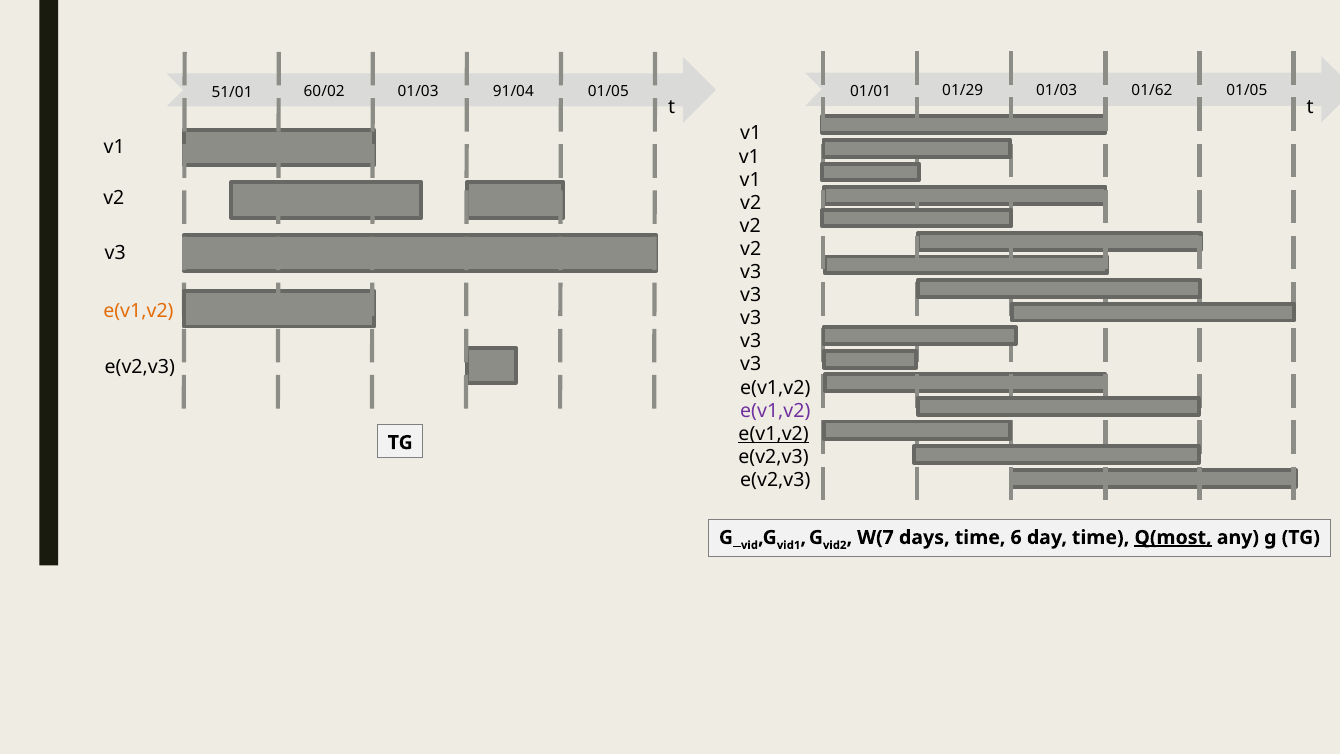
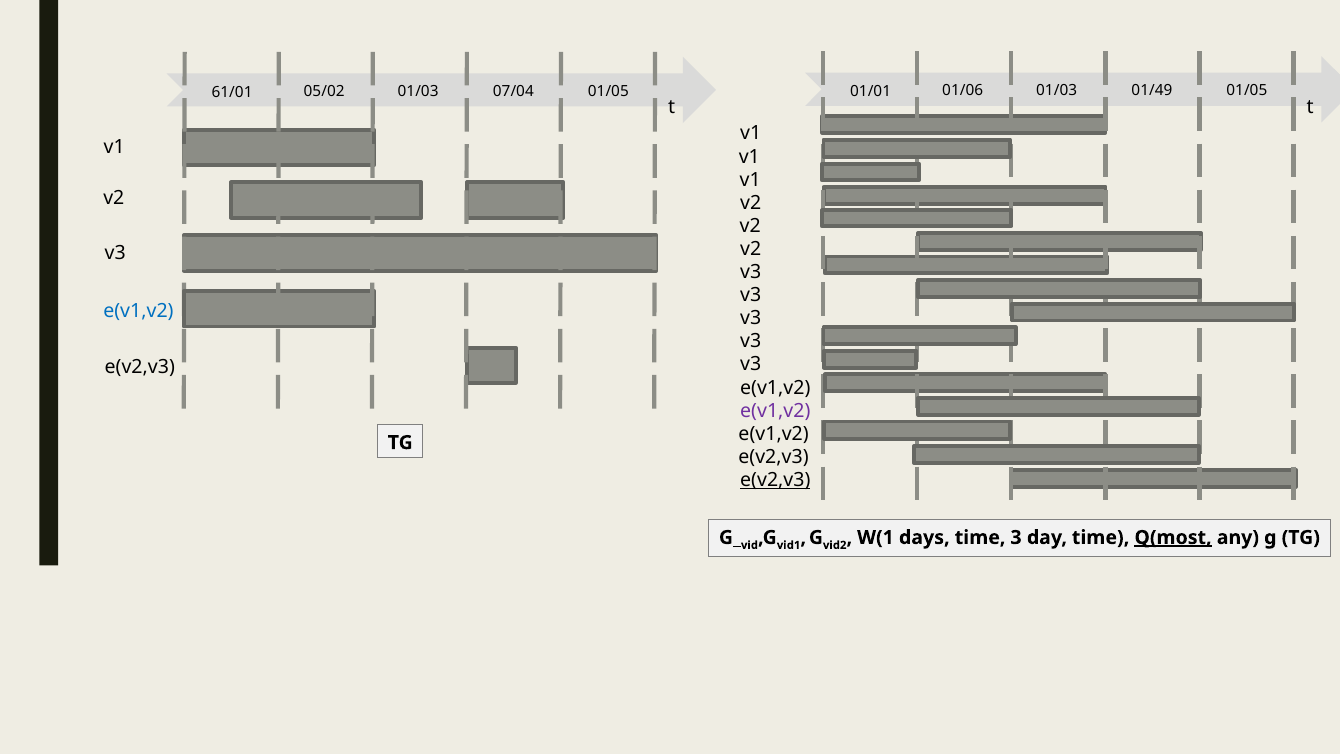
01/29: 01/29 -> 01/06
01/62: 01/62 -> 01/49
60/02: 60/02 -> 05/02
91/04: 91/04 -> 07/04
51/01: 51/01 -> 61/01
e(v1,v2 at (138, 311) colour: orange -> blue
e(v1,v2 at (774, 434) underline: present -> none
e(v2,v3 at (775, 480) underline: none -> present
W(7: W(7 -> W(1
6: 6 -> 3
